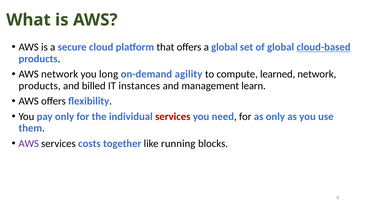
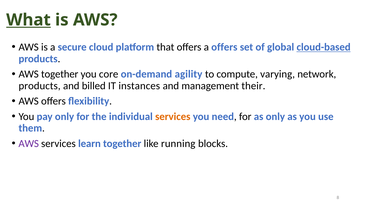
What underline: none -> present
a global: global -> offers
AWS network: network -> together
long: long -> core
learned: learned -> varying
learn: learn -> their
services at (173, 116) colour: red -> orange
costs: costs -> learn
